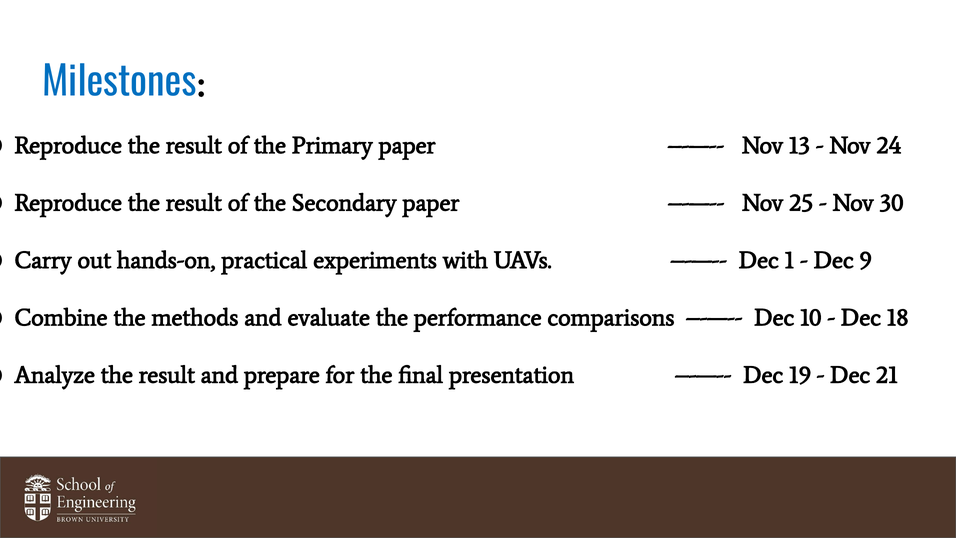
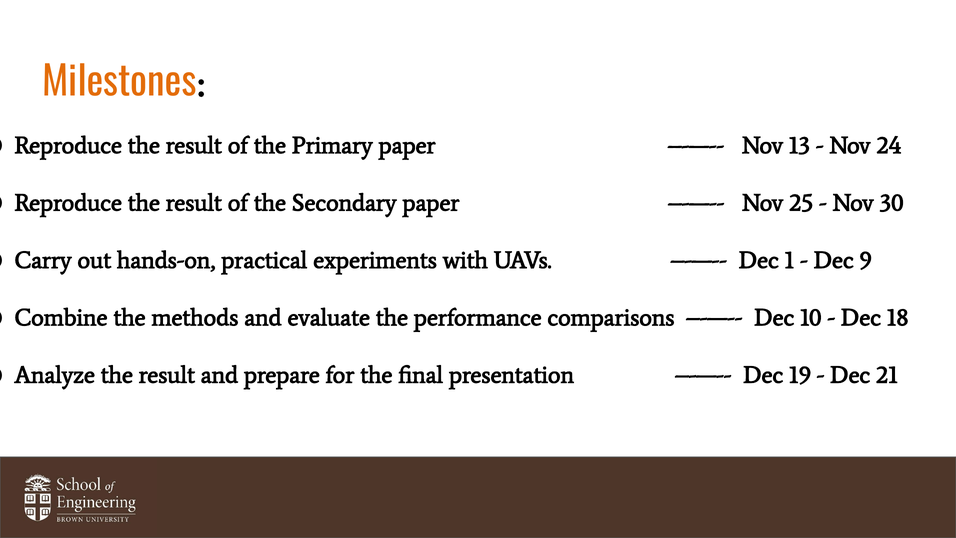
Milestones colour: blue -> orange
